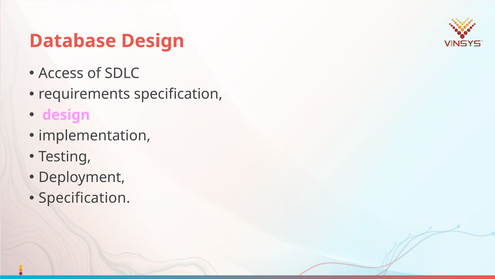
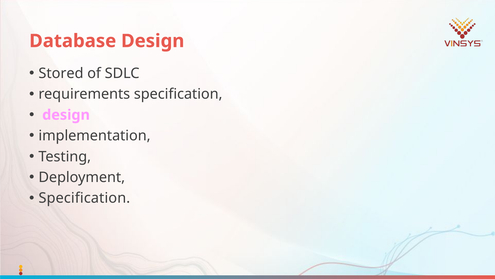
Access: Access -> Stored
